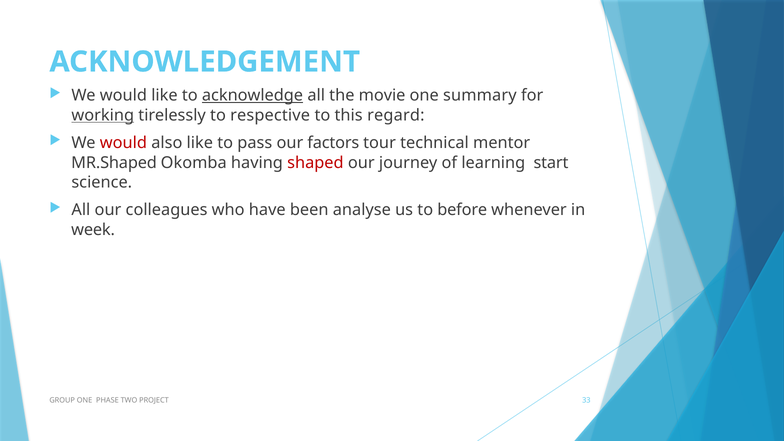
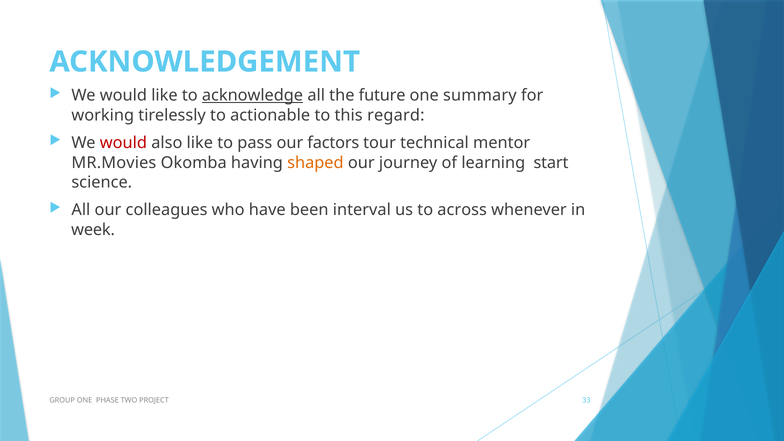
movie: movie -> future
working underline: present -> none
respective: respective -> actionable
MR.Shaped: MR.Shaped -> MR.Movies
shaped colour: red -> orange
analyse: analyse -> interval
before: before -> across
